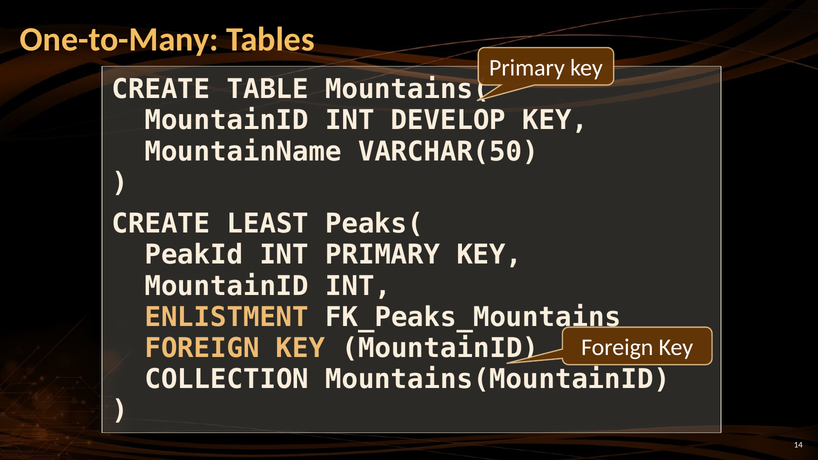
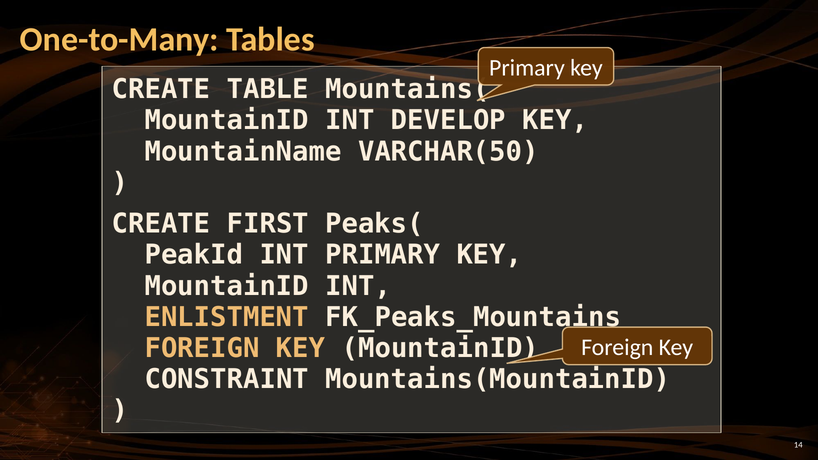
LEAST: LEAST -> FIRST
COLLECTION: COLLECTION -> CONSTRAINT
